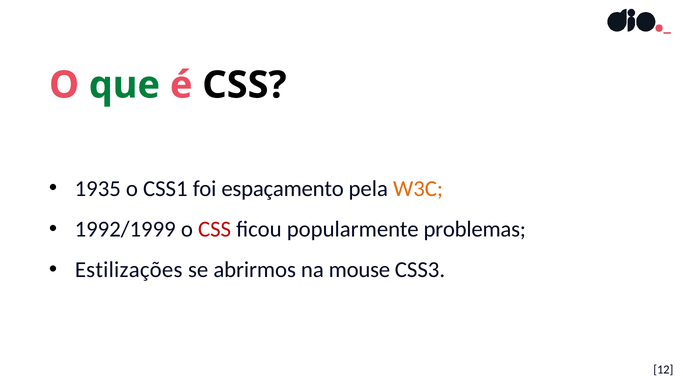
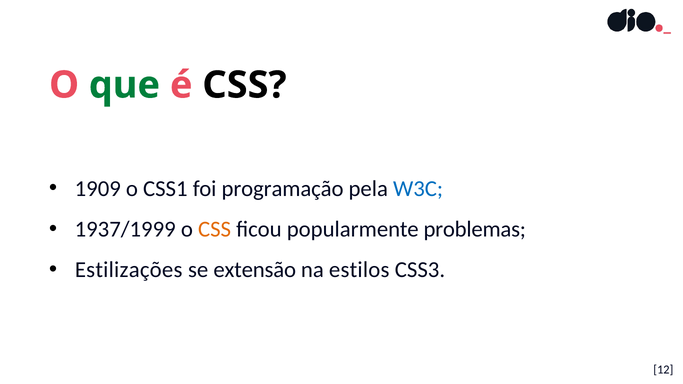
1935: 1935 -> 1909
espaçamento: espaçamento -> programação
W3C colour: orange -> blue
1992/1999: 1992/1999 -> 1937/1999
CSS at (215, 229) colour: red -> orange
abrirmos: abrirmos -> extensão
mouse: mouse -> estilos
